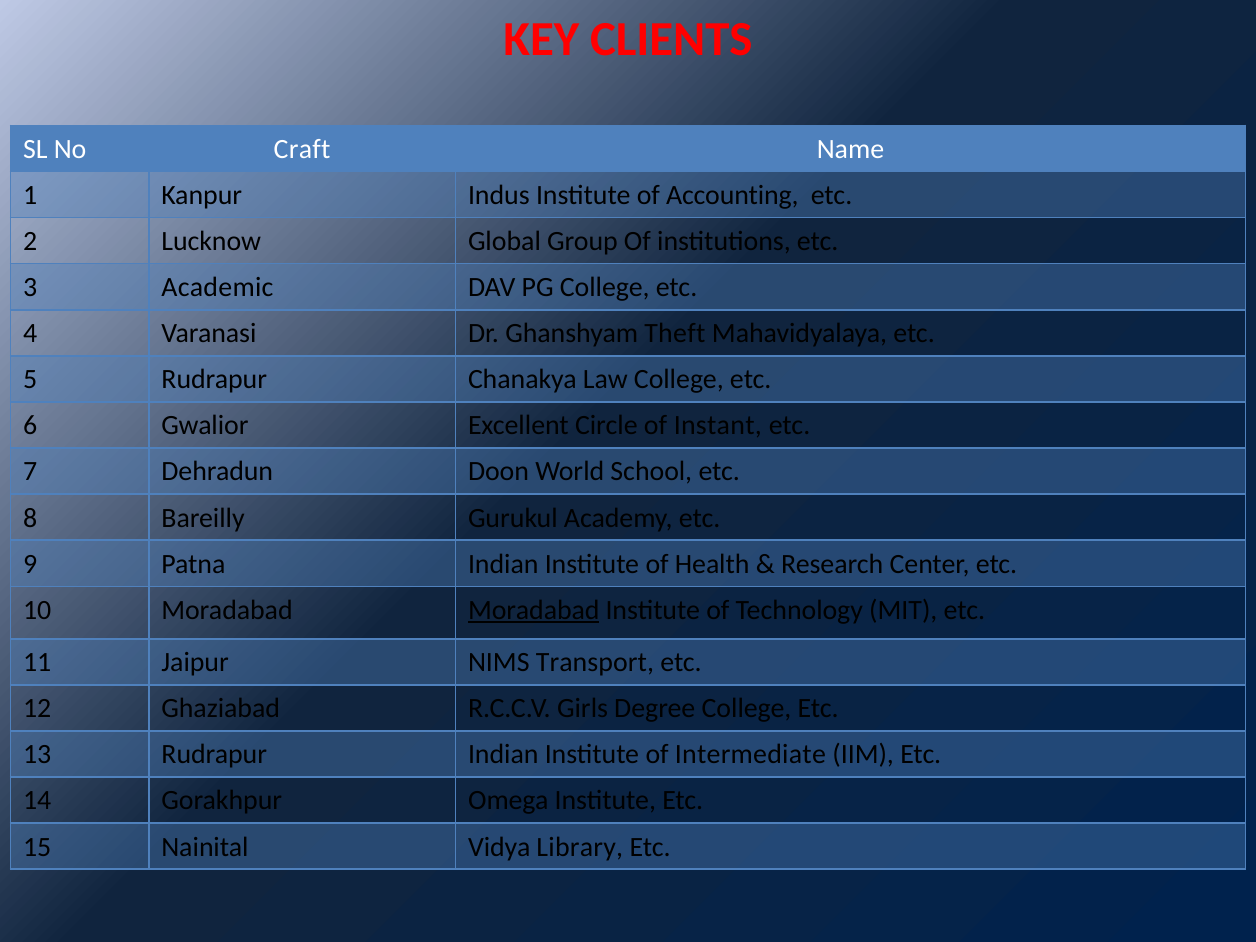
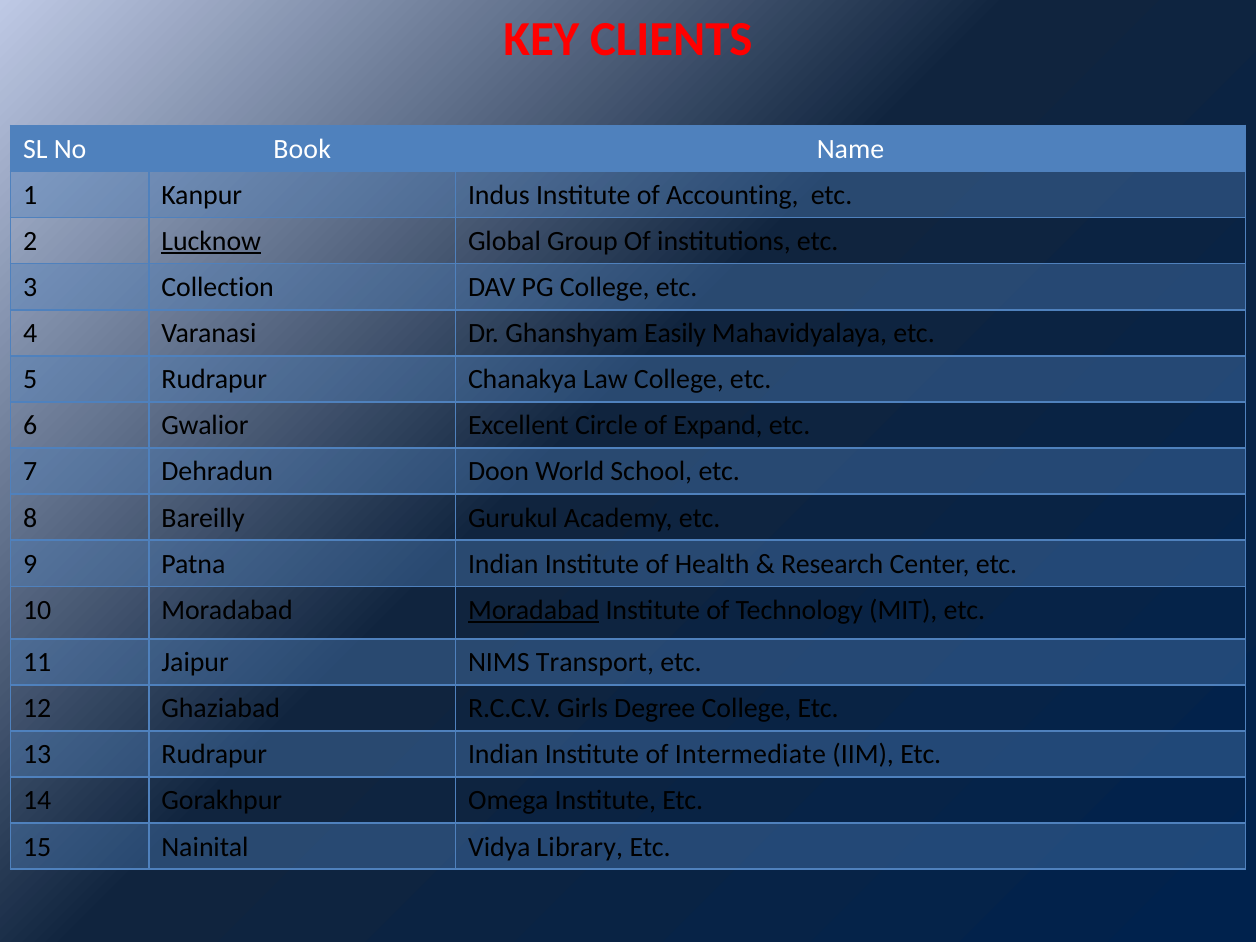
Craft: Craft -> Book
Lucknow underline: none -> present
Academic: Academic -> Collection
Theft: Theft -> Easily
Instant: Instant -> Expand
